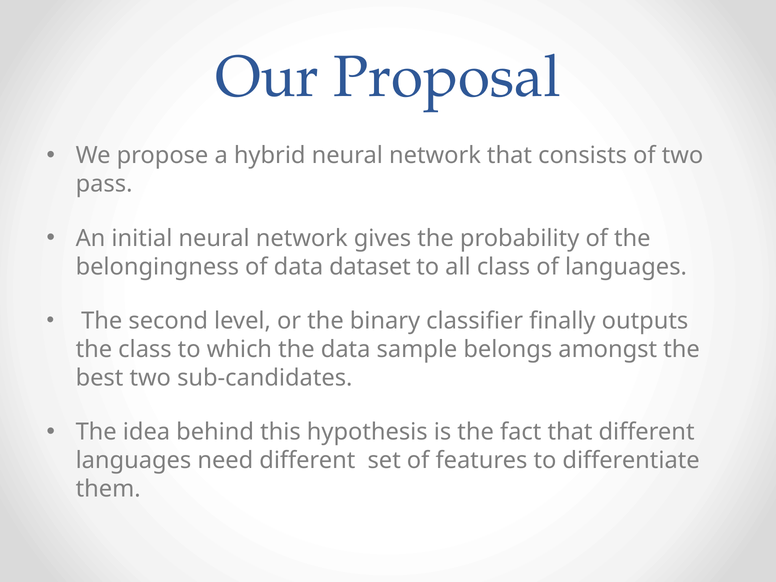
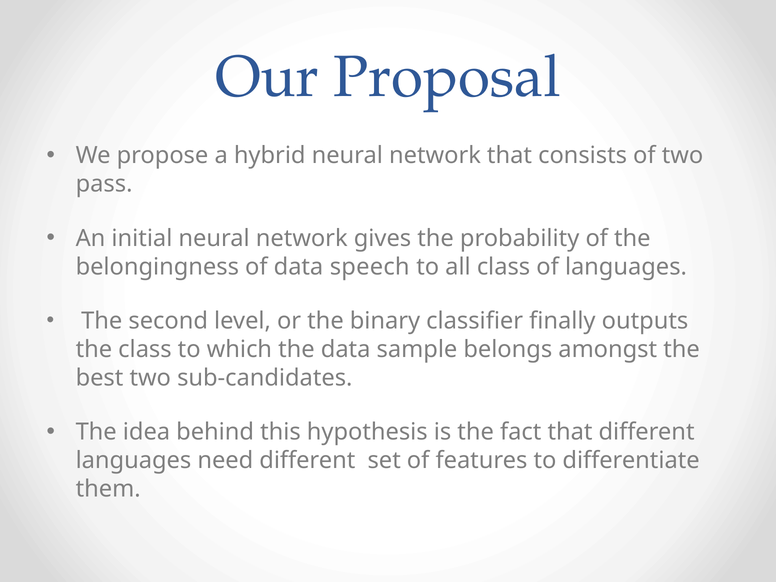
dataset: dataset -> speech
